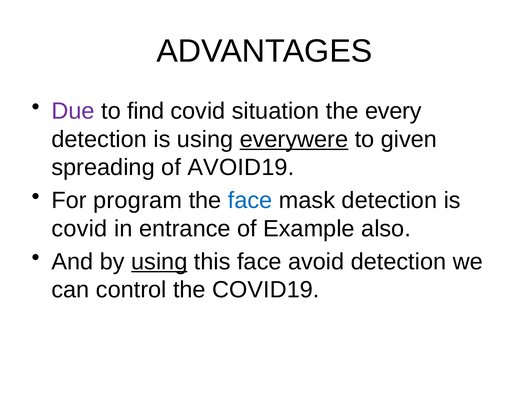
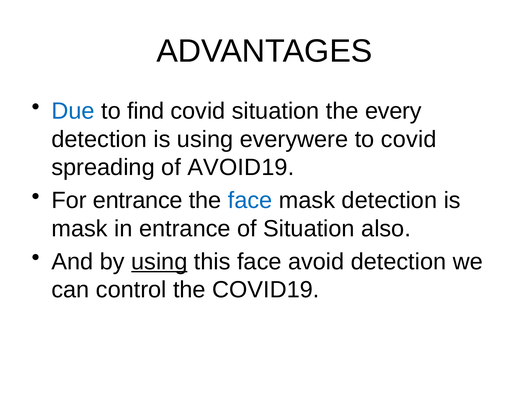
Due colour: purple -> blue
everywere underline: present -> none
to given: given -> covid
For program: program -> entrance
covid at (79, 229): covid -> mask
of Example: Example -> Situation
